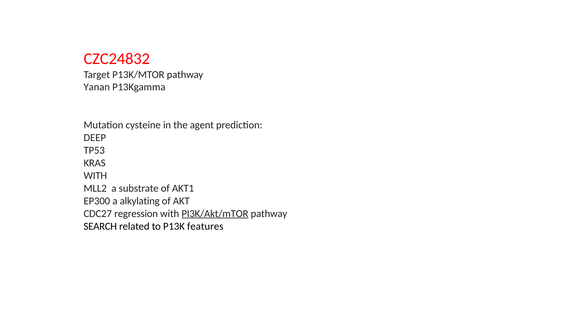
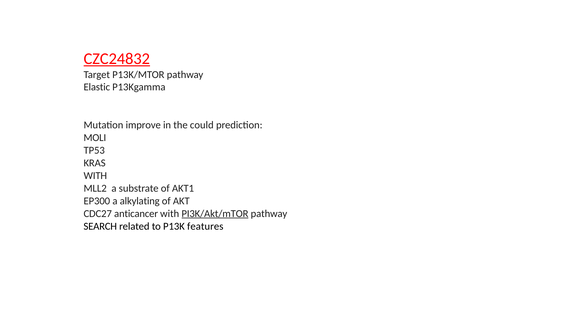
CZC24832 underline: none -> present
Yanan: Yanan -> Elastic
cysteine: cysteine -> improve
agent: agent -> could
DEEP: DEEP -> MOLI
regression: regression -> anticancer
